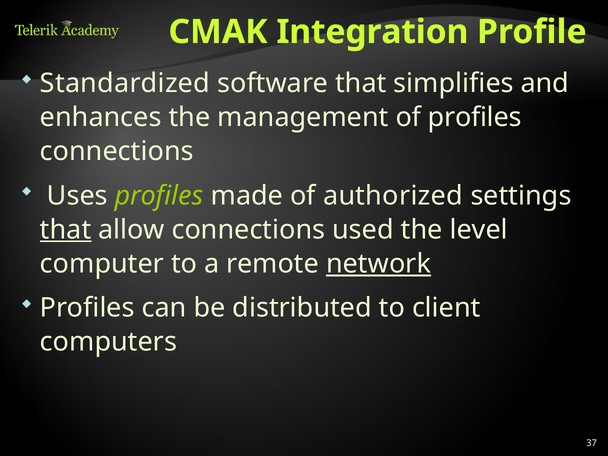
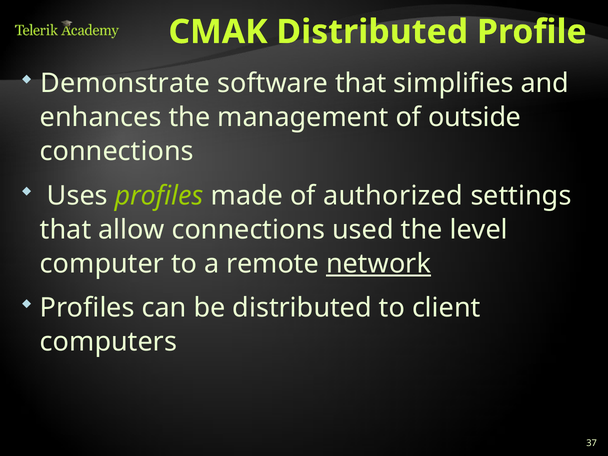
CMAK Integration: Integration -> Distributed
Standardized: Standardized -> Demonstrate
of profiles: profiles -> outside
that at (66, 230) underline: present -> none
